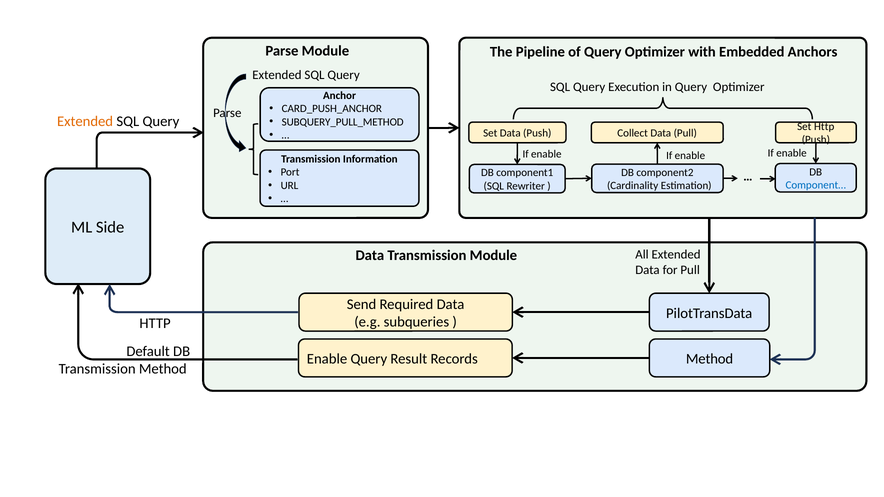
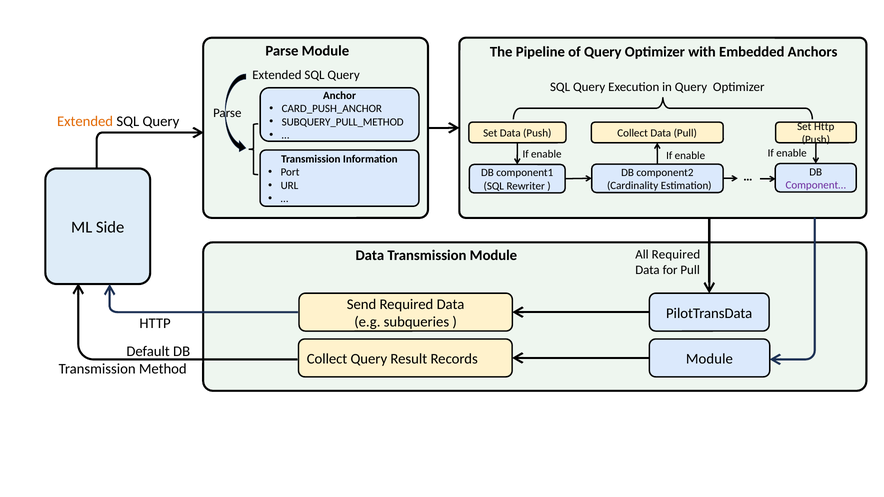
Component… colour: blue -> purple
All Extended: Extended -> Required
Enable at (327, 359): Enable -> Collect
Method at (710, 359): Method -> Module
